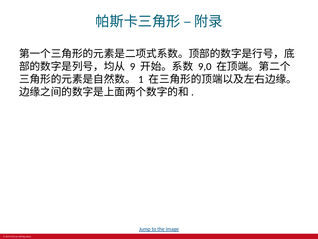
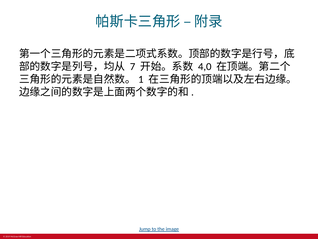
9: 9 -> 7
9,0: 9,0 -> 4,0
